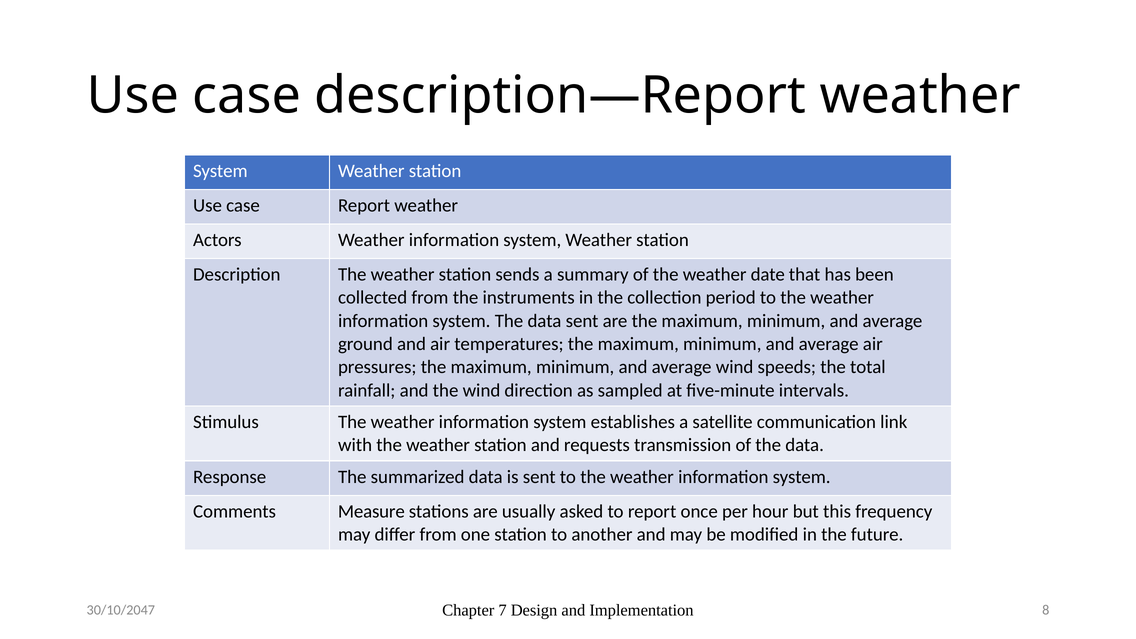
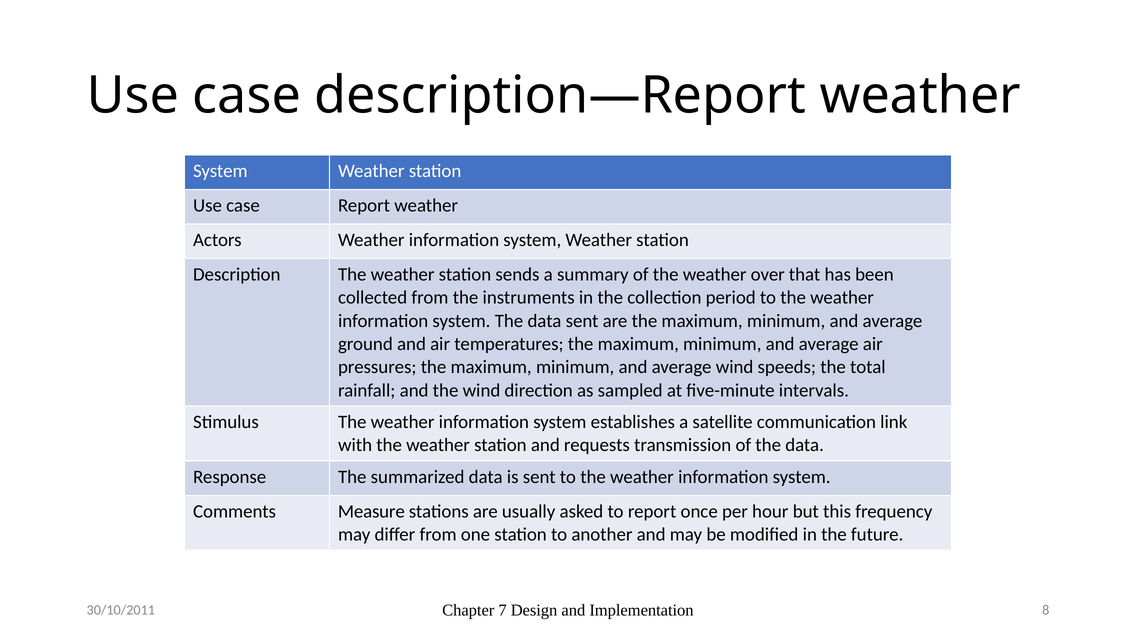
date: date -> over
30/10/2047: 30/10/2047 -> 30/10/2011
